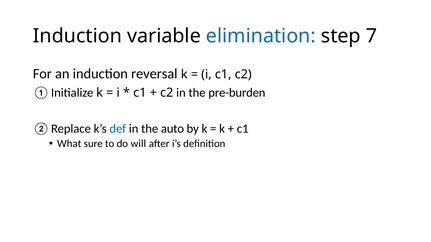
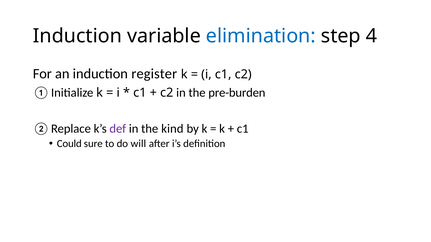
7: 7 -> 4
reversal: reversal -> register
def colour: blue -> purple
auto: auto -> kind
What: What -> Could
